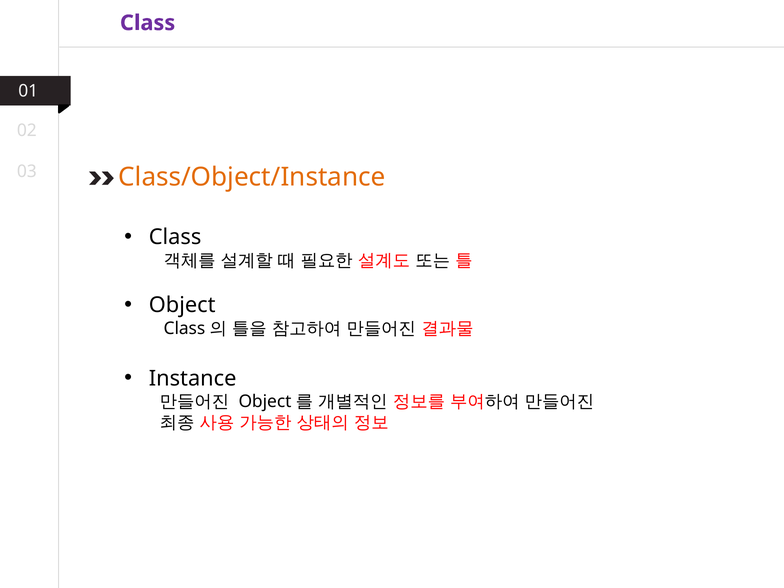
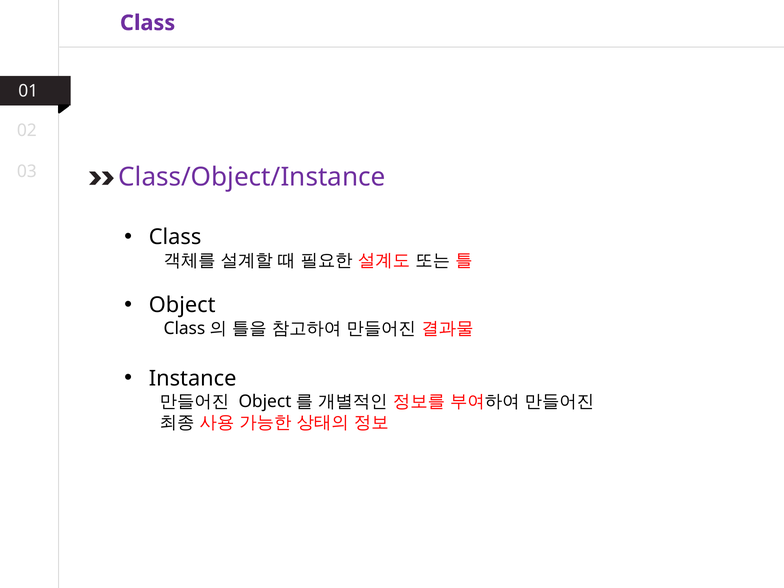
Class/Object/Instance colour: orange -> purple
